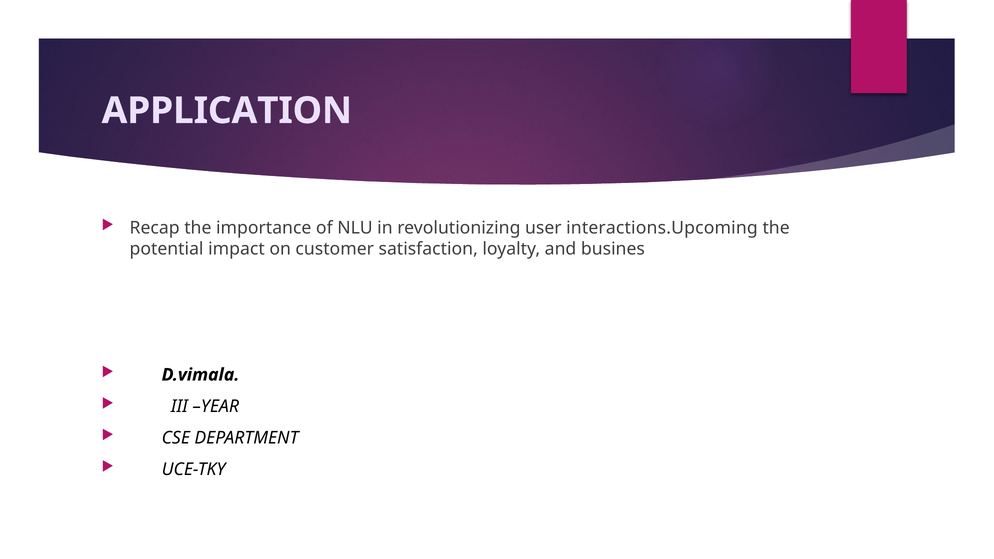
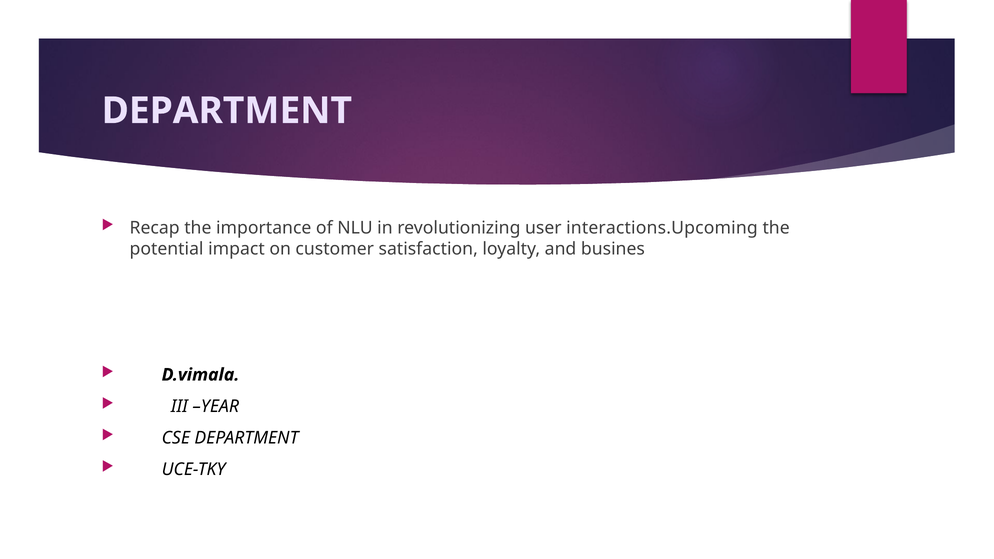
APPLICATION at (227, 111): APPLICATION -> DEPARTMENT
